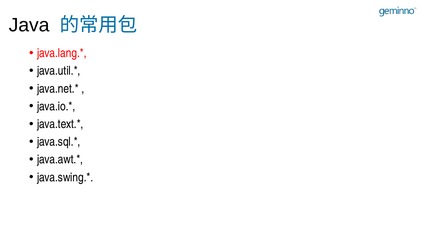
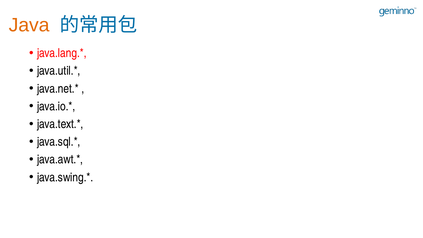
Java colour: black -> orange
